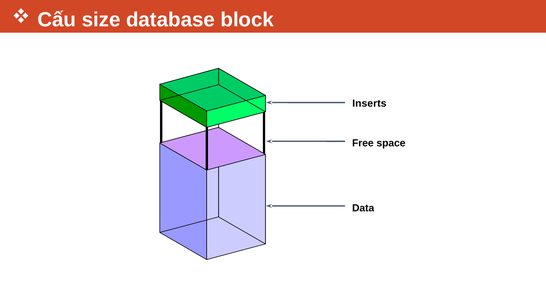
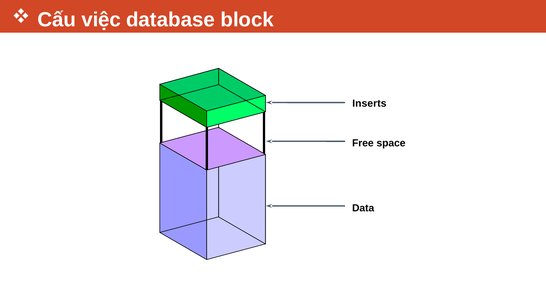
size: size -> việc
